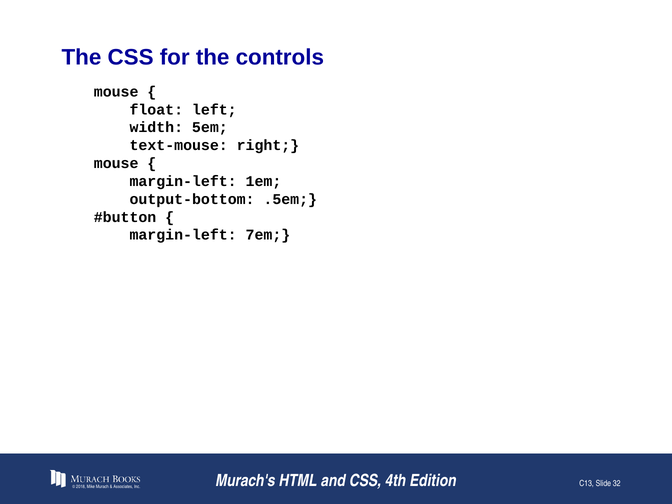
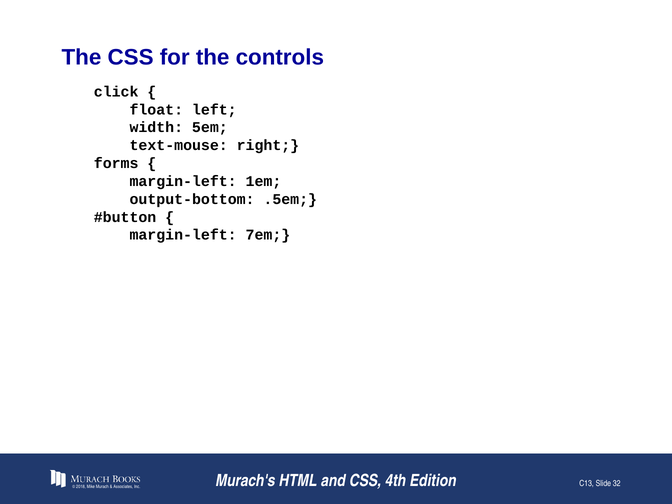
mouse at (116, 92): mouse -> click
mouse at (116, 163): mouse -> forms
